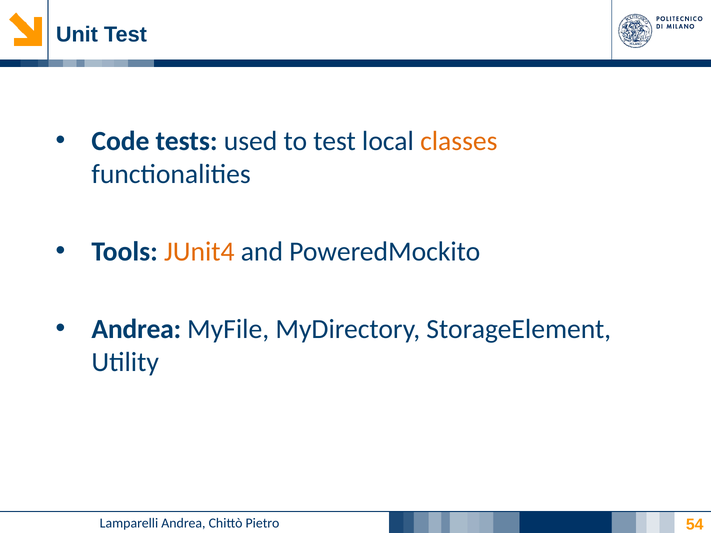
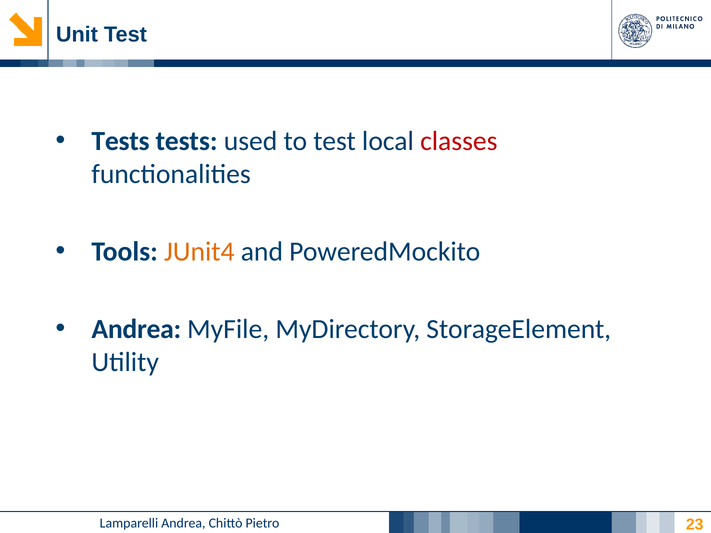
Code at (120, 141): Code -> Tests
classes colour: orange -> red
54: 54 -> 23
